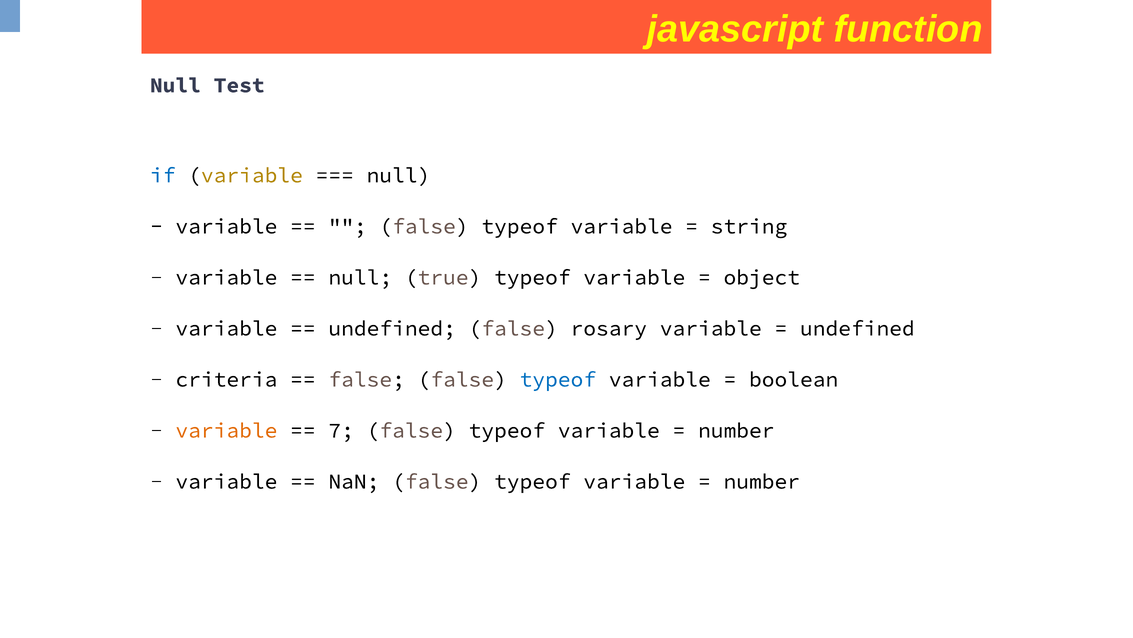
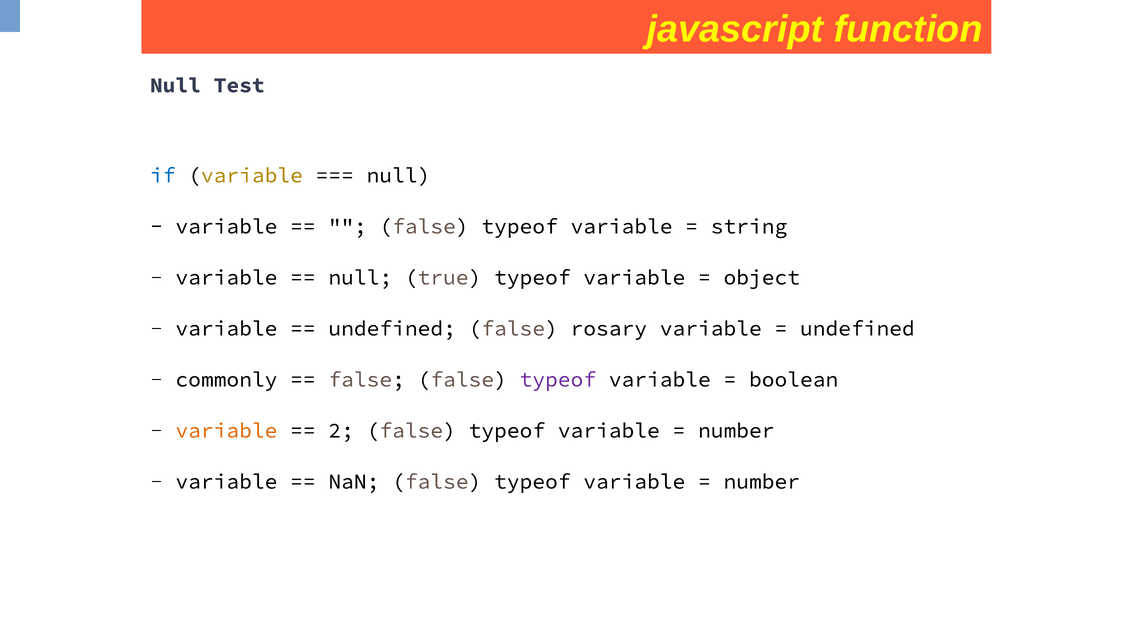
criteria: criteria -> commonly
typeof at (558, 379) colour: blue -> purple
7: 7 -> 2
